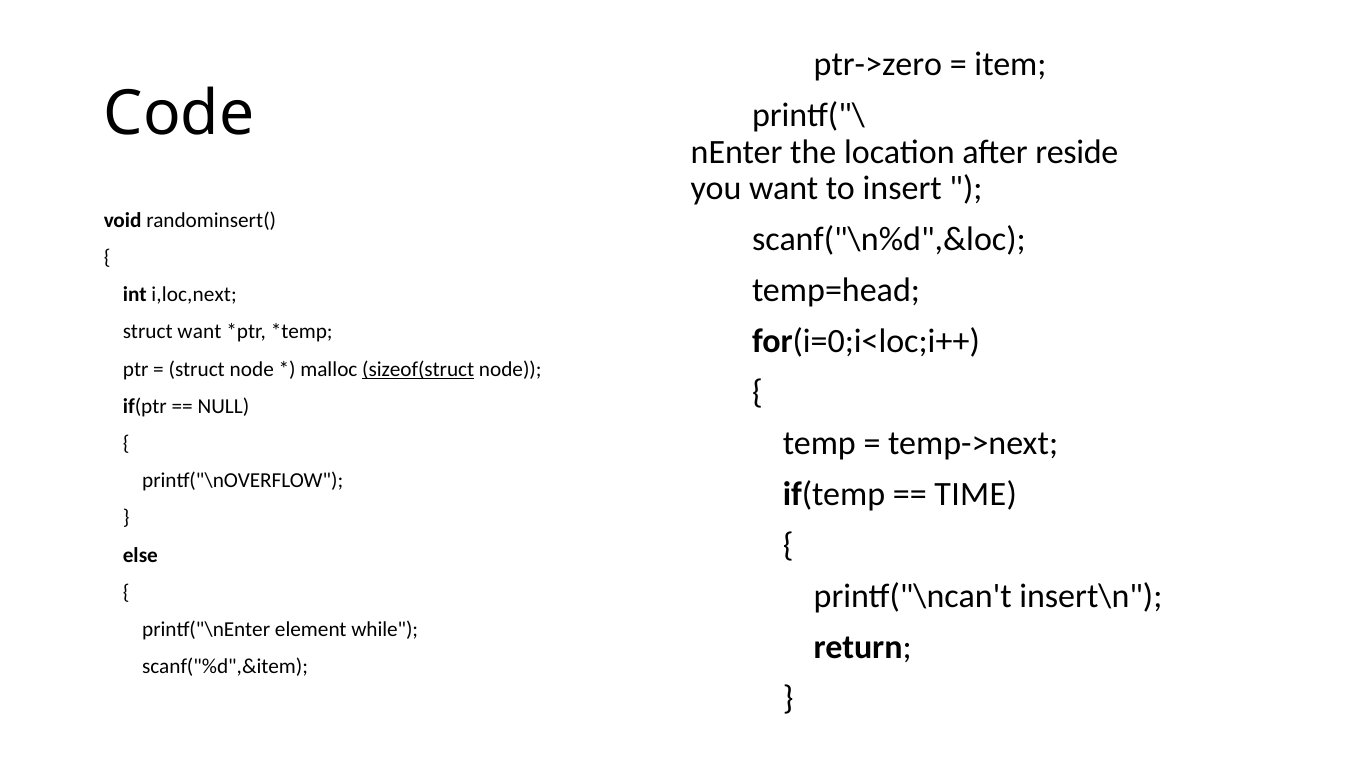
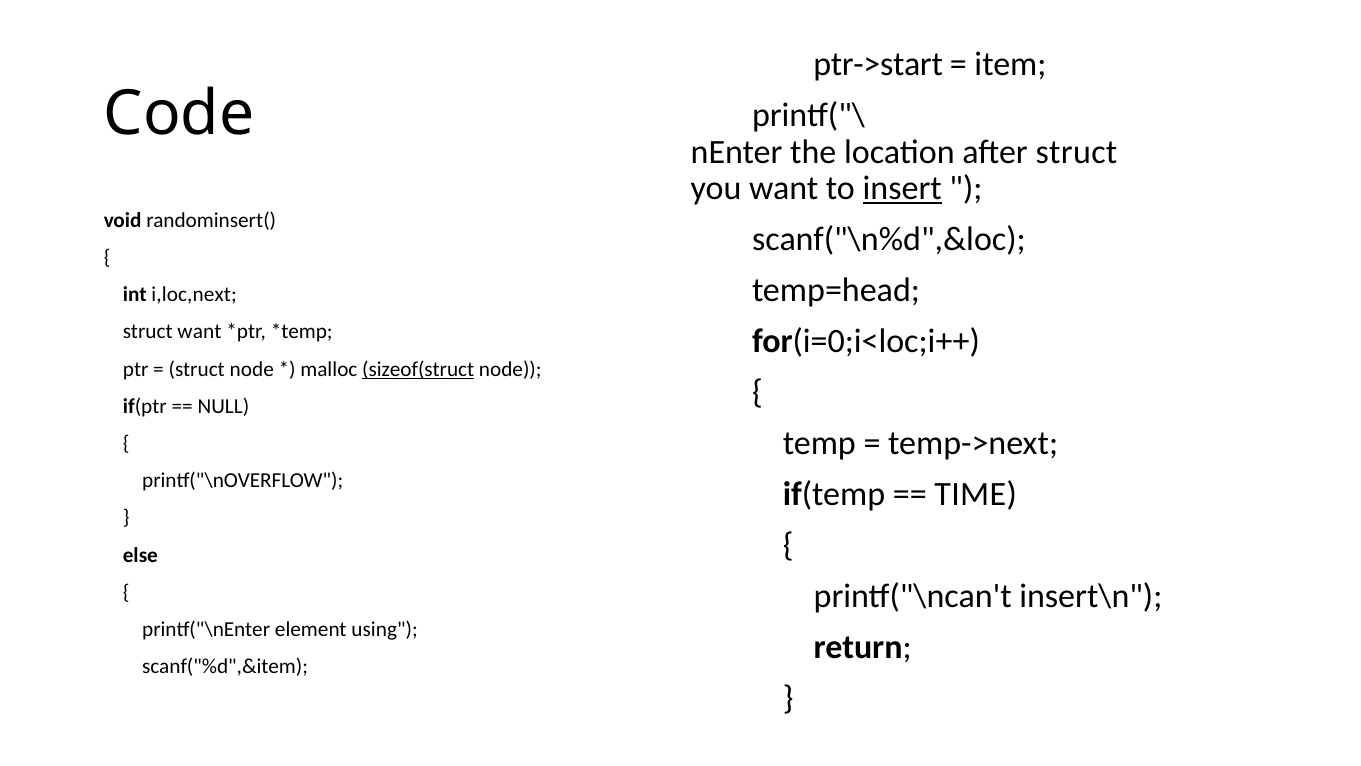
ptr->zero: ptr->zero -> ptr->start
after reside: reside -> struct
insert underline: none -> present
while: while -> using
